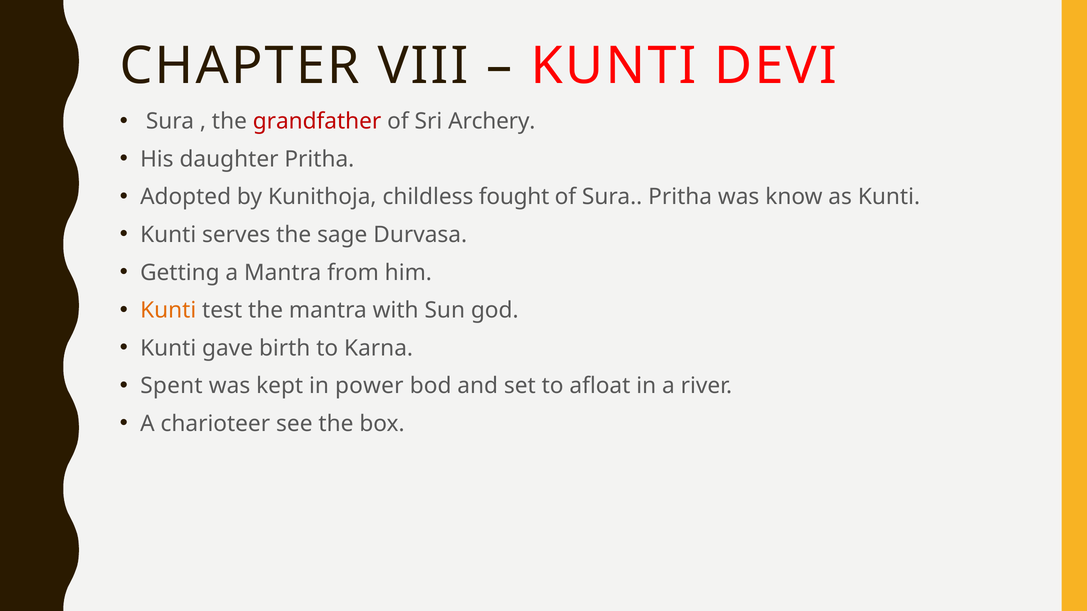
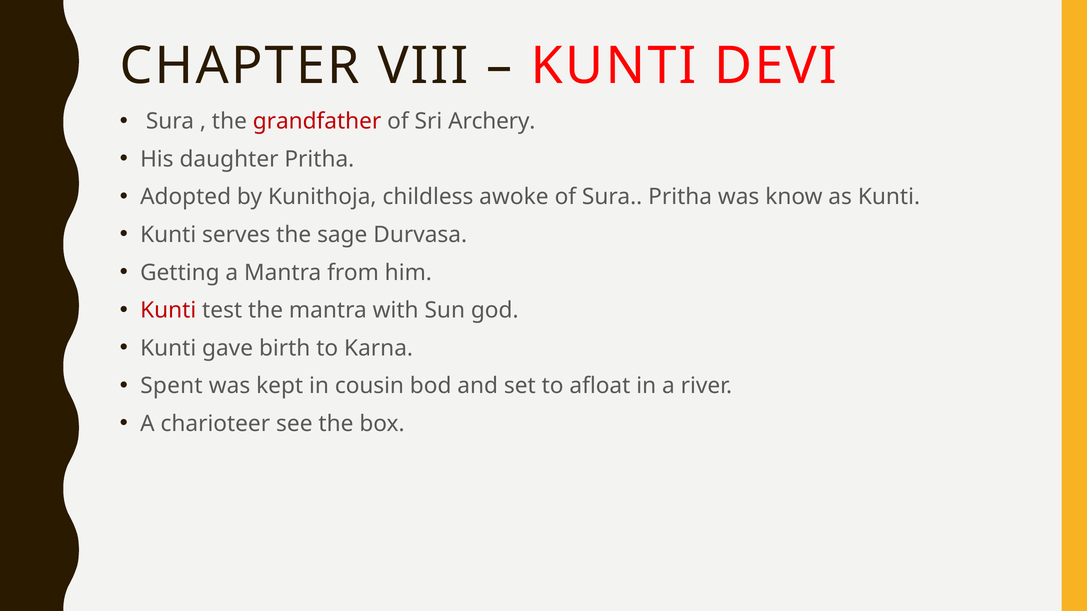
fought: fought -> awoke
Kunti at (168, 311) colour: orange -> red
power: power -> cousin
